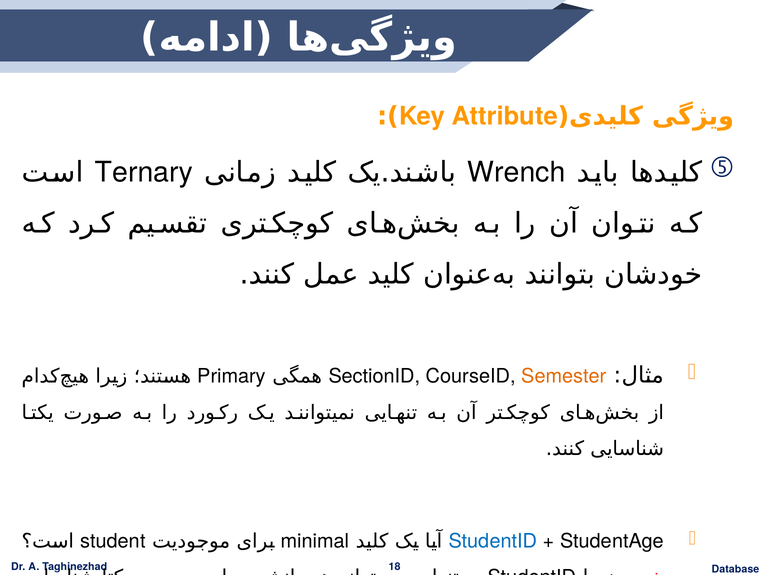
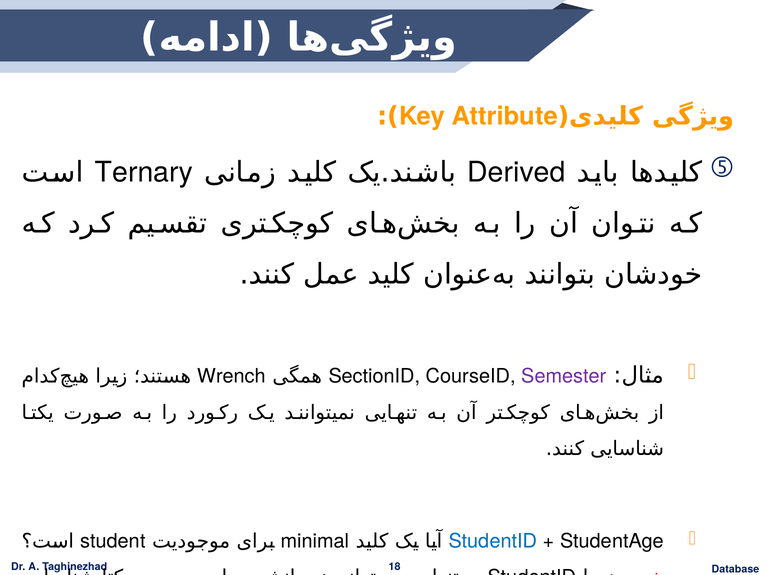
Wrench: Wrench -> Derived
Primary: Primary -> Wrench
Semester colour: orange -> purple
